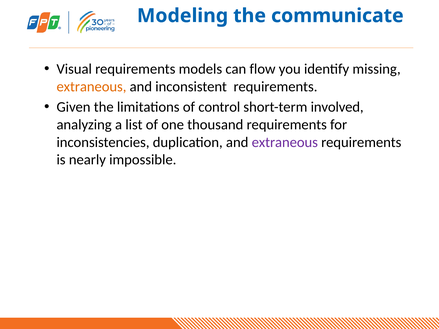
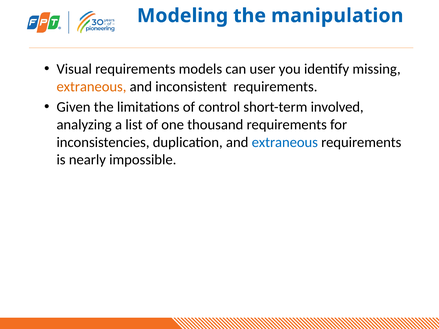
communicate: communicate -> manipulation
flow: flow -> user
extraneous at (285, 142) colour: purple -> blue
